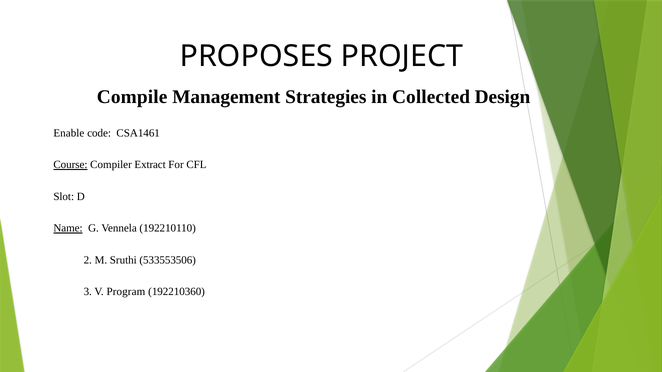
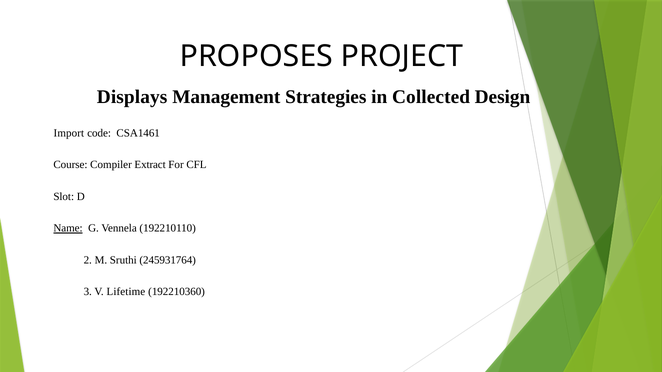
Compile: Compile -> Displays
Enable: Enable -> Import
Course underline: present -> none
533553506: 533553506 -> 245931764
Program: Program -> Lifetime
